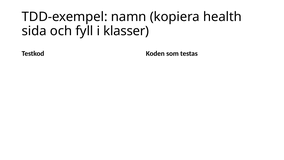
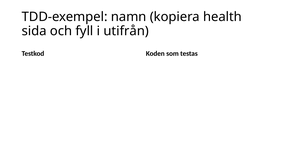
klasser: klasser -> utifrån
